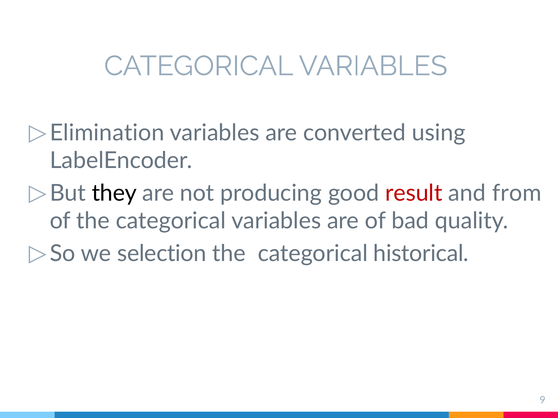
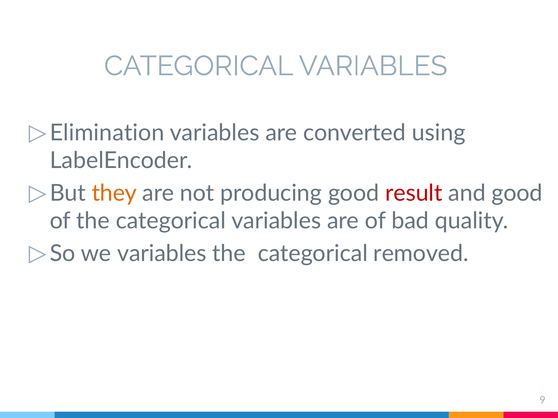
they colour: black -> orange
and from: from -> good
we selection: selection -> variables
historical: historical -> removed
